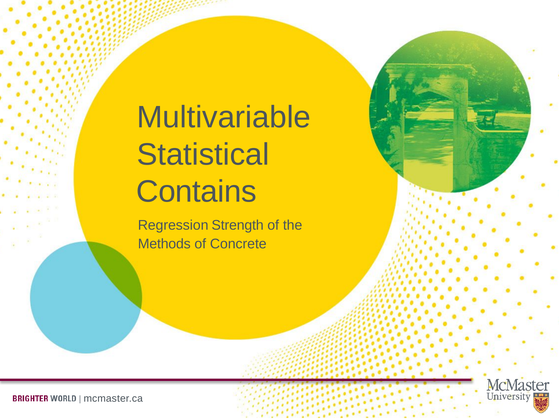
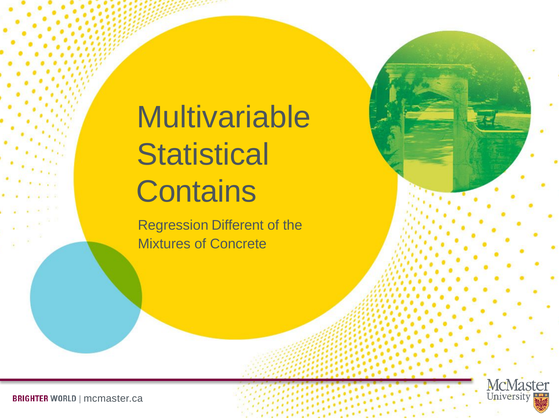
Strength: Strength -> Different
Methods: Methods -> Mixtures
